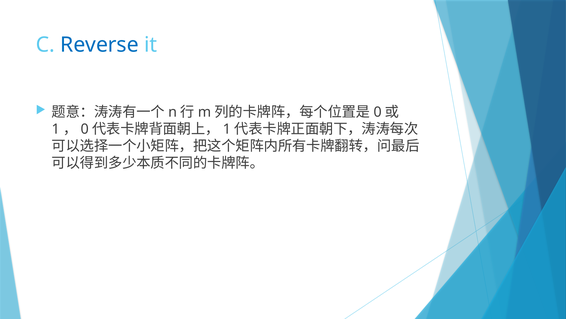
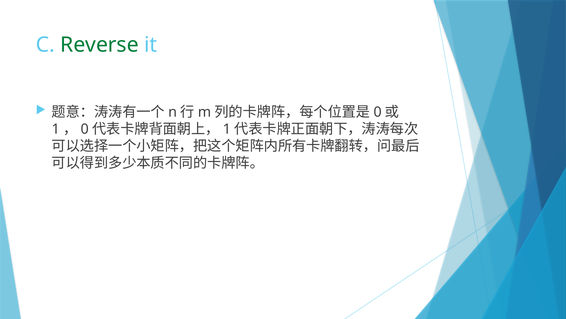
Reverse colour: blue -> green
